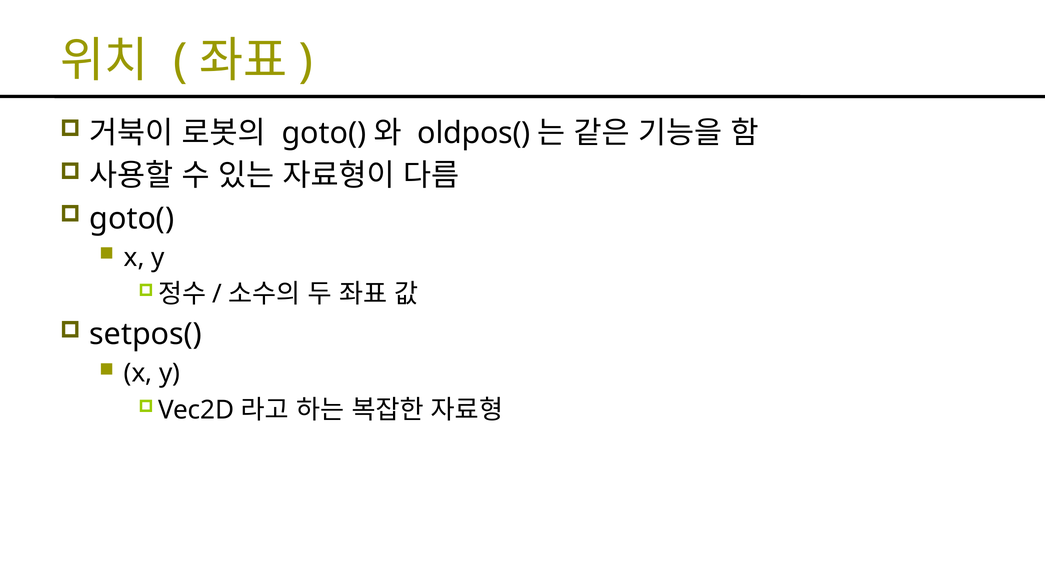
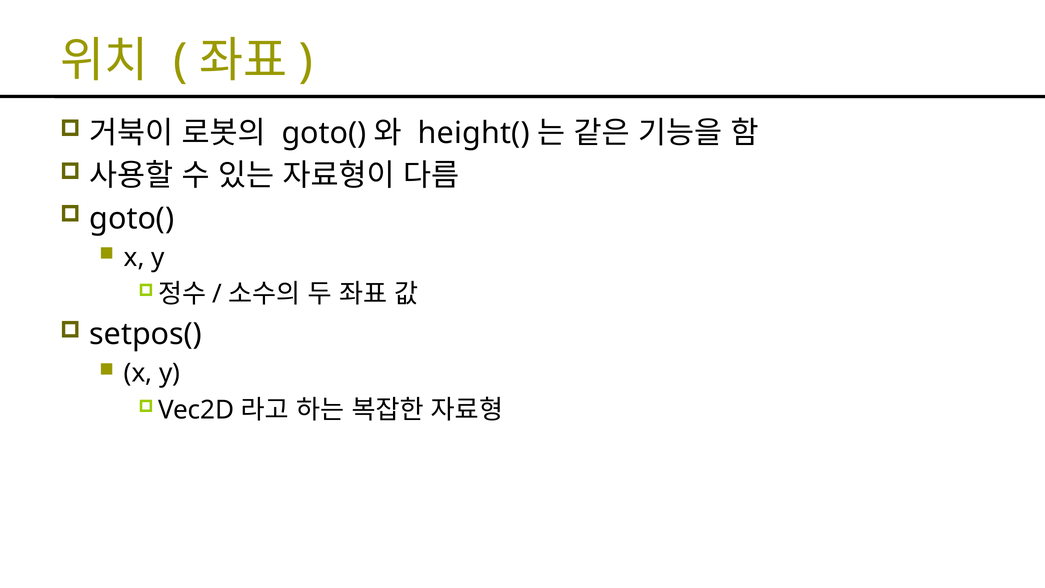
oldpos(: oldpos( -> height(
